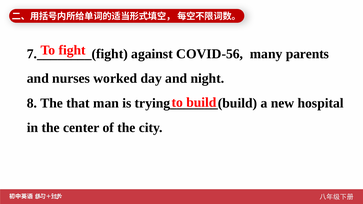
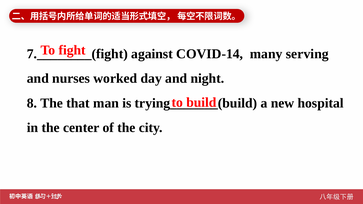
COVID-56: COVID-56 -> COVID-14
parents: parents -> serving
